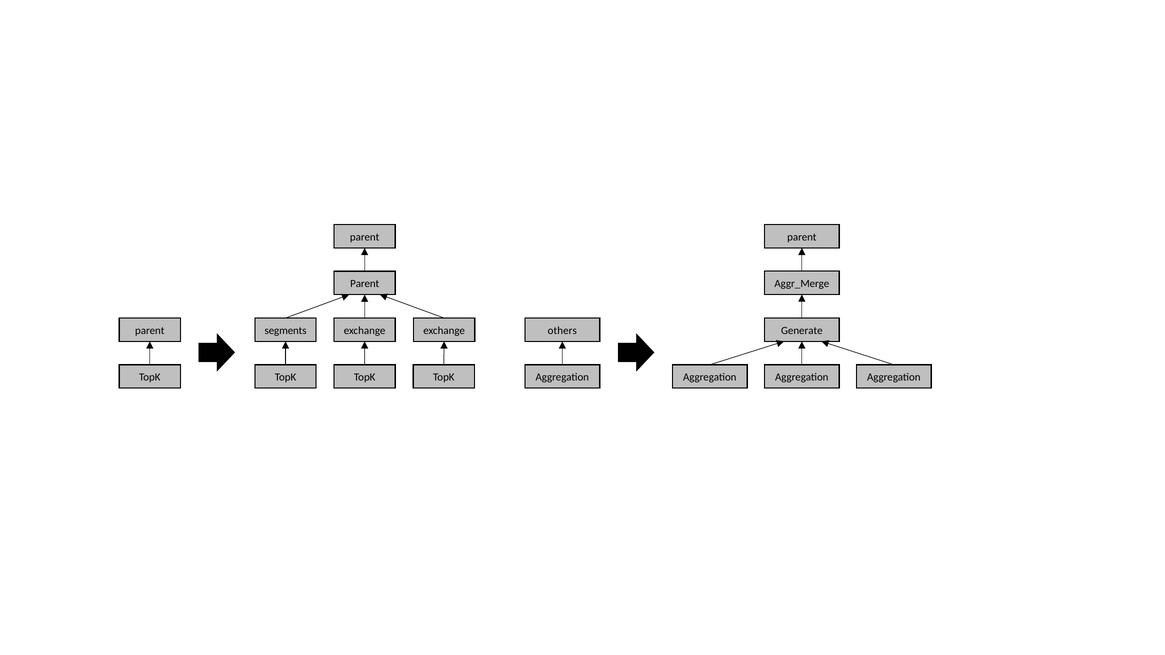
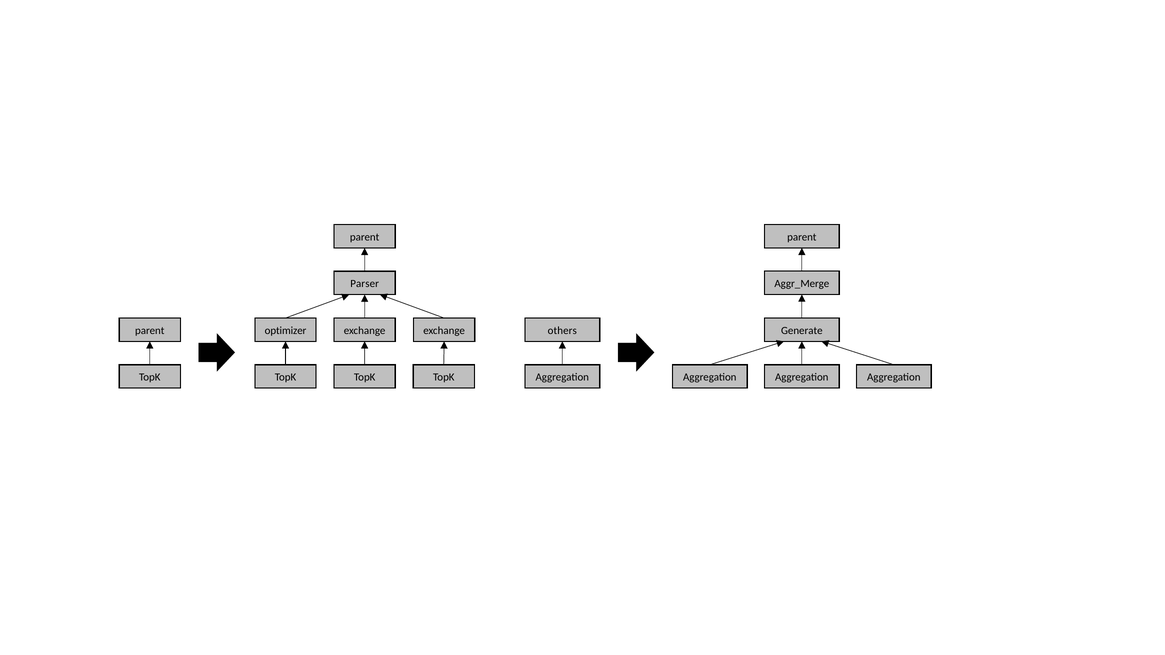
Parent at (365, 284): Parent -> Parser
segments: segments -> optimizer
